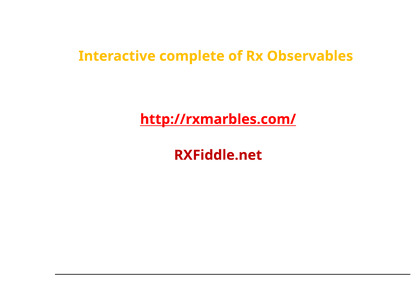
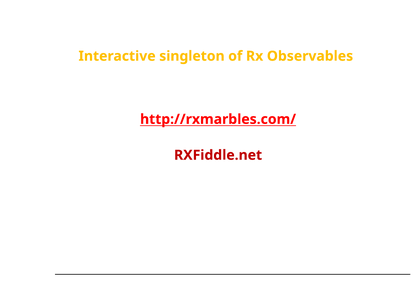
complete: complete -> singleton
